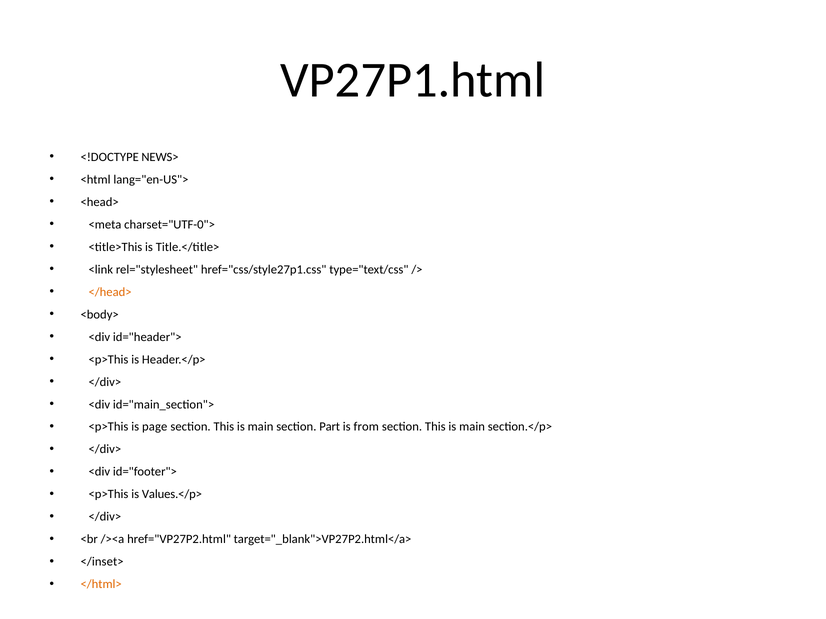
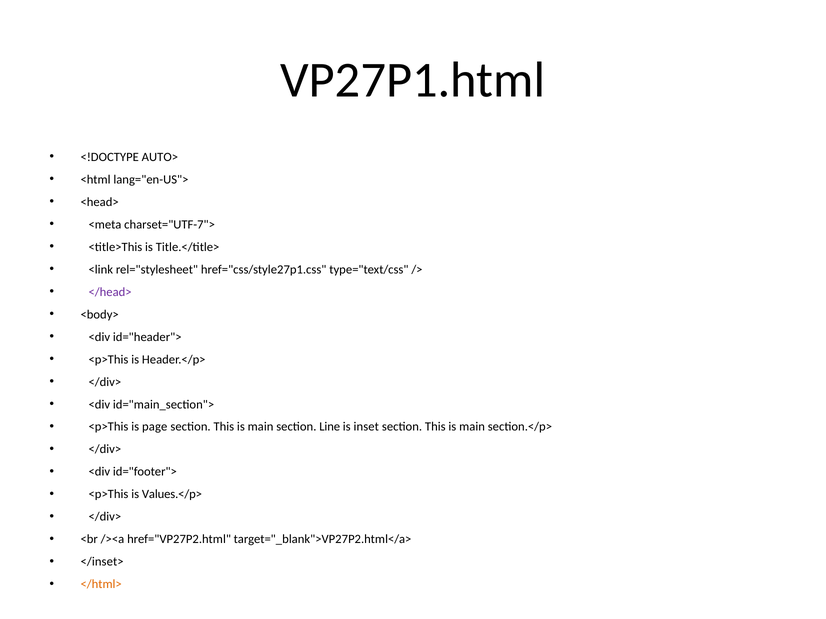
NEWS>: NEWS> -> AUTO>
charset="UTF-0">: charset="UTF-0"> -> charset="UTF-7">
</head> colour: orange -> purple
Part: Part -> Line
from: from -> inset
